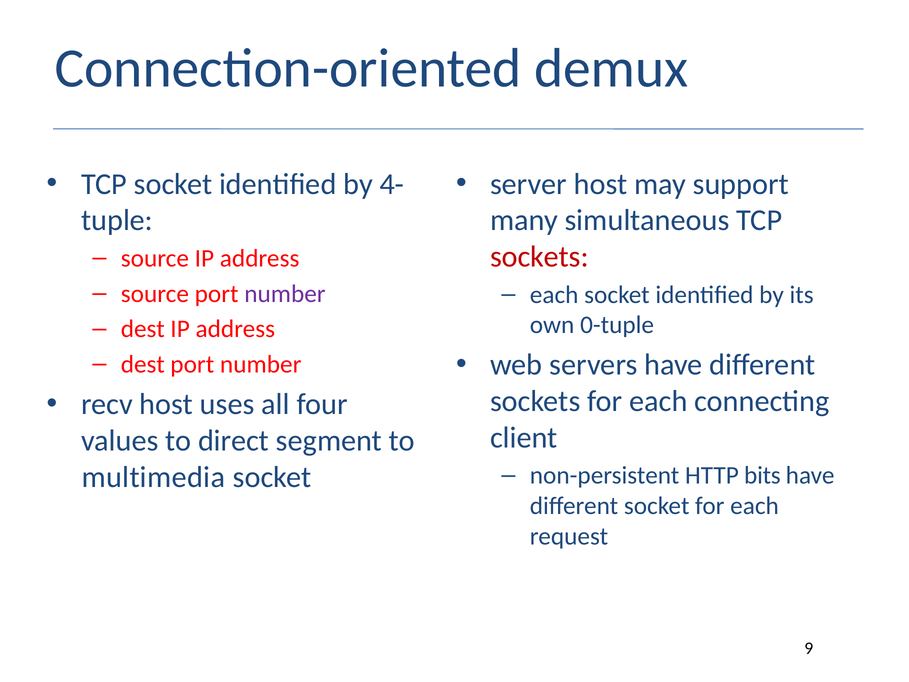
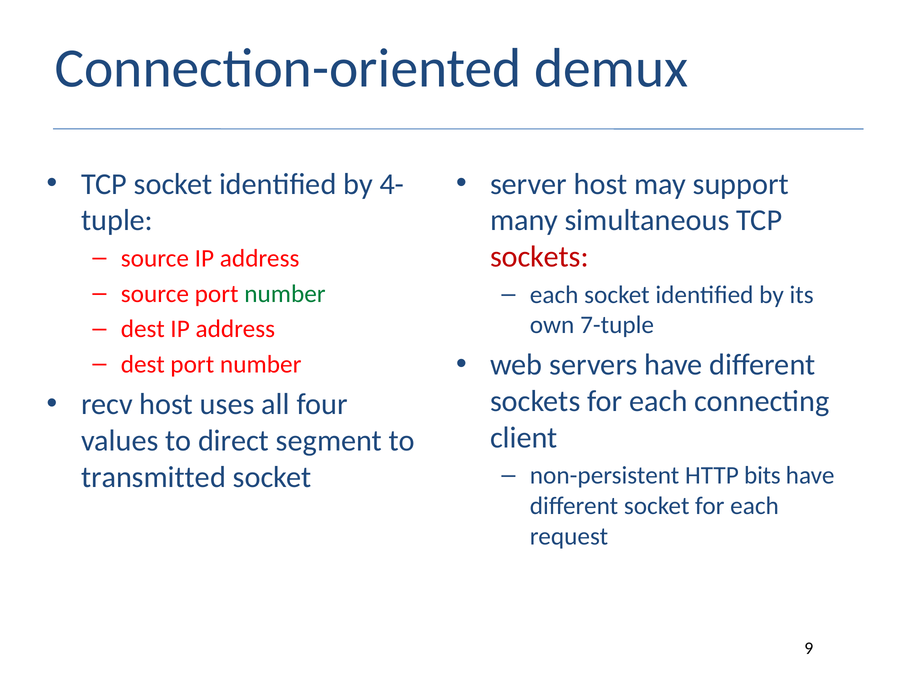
number at (285, 294) colour: purple -> green
0-tuple: 0-tuple -> 7-tuple
multimedia: multimedia -> transmitted
